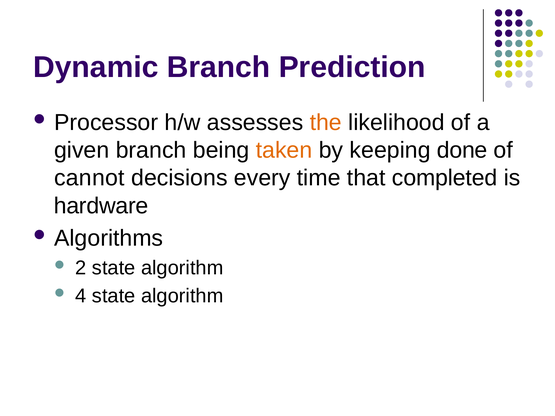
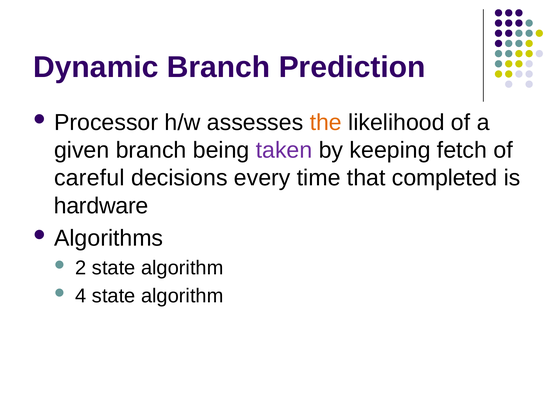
taken colour: orange -> purple
done: done -> fetch
cannot: cannot -> careful
